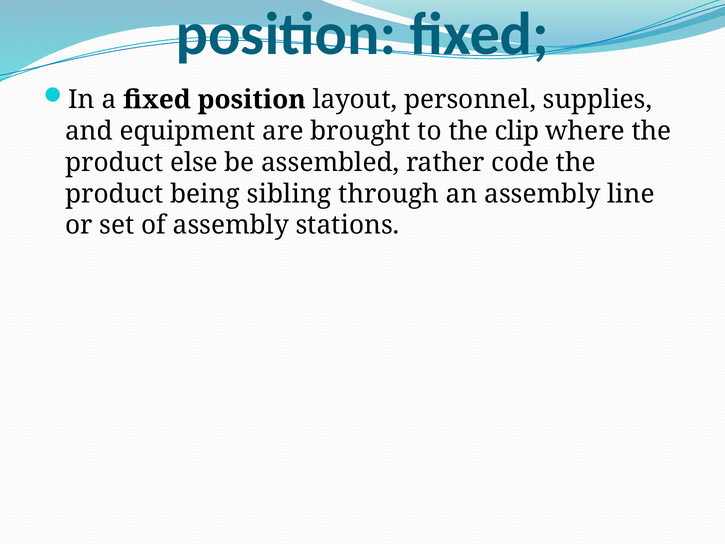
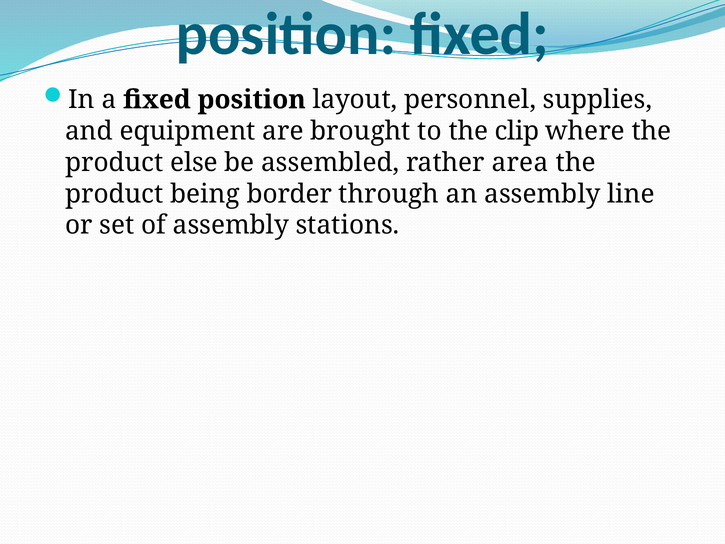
code: code -> area
sibling: sibling -> border
